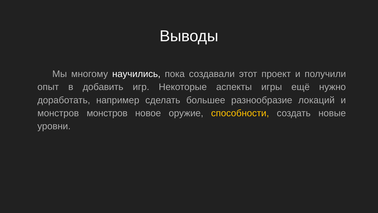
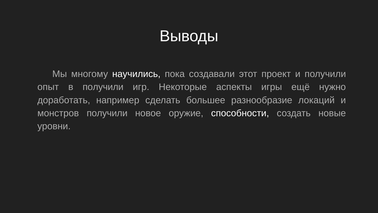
в добавить: добавить -> получили
монстров монстров: монстров -> получили
способности colour: yellow -> white
